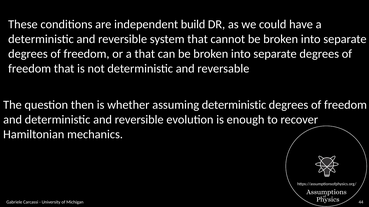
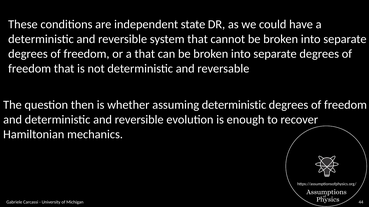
build: build -> state
